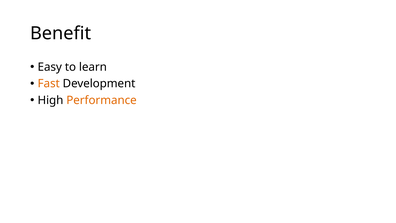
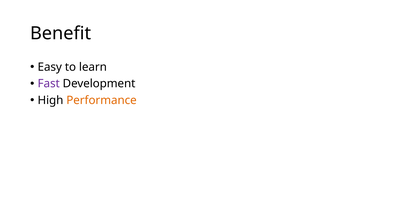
Fast colour: orange -> purple
